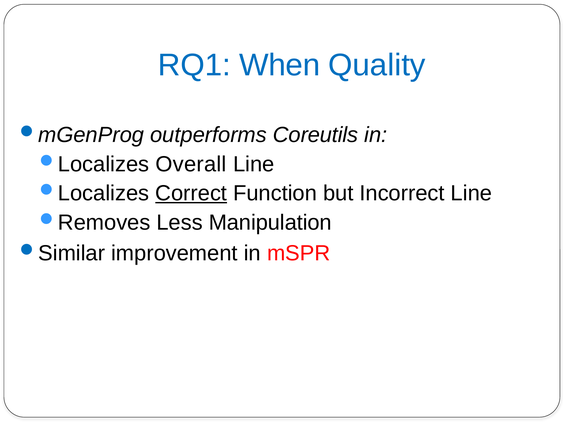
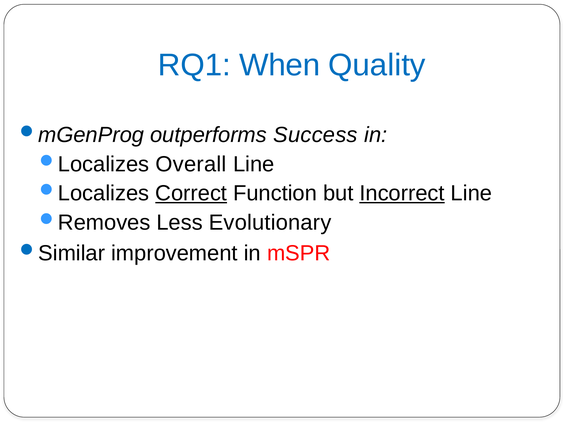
Coreutils: Coreutils -> Success
Incorrect underline: none -> present
Manipulation: Manipulation -> Evolutionary
